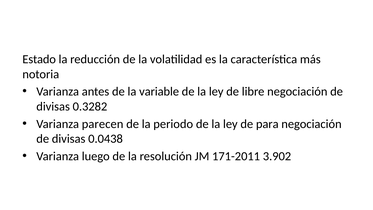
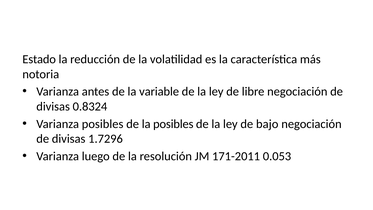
0.3282: 0.3282 -> 0.8324
Varianza parecen: parecen -> posibles
la periodo: periodo -> posibles
para: para -> bajo
0.0438: 0.0438 -> 1.7296
3.902: 3.902 -> 0.053
